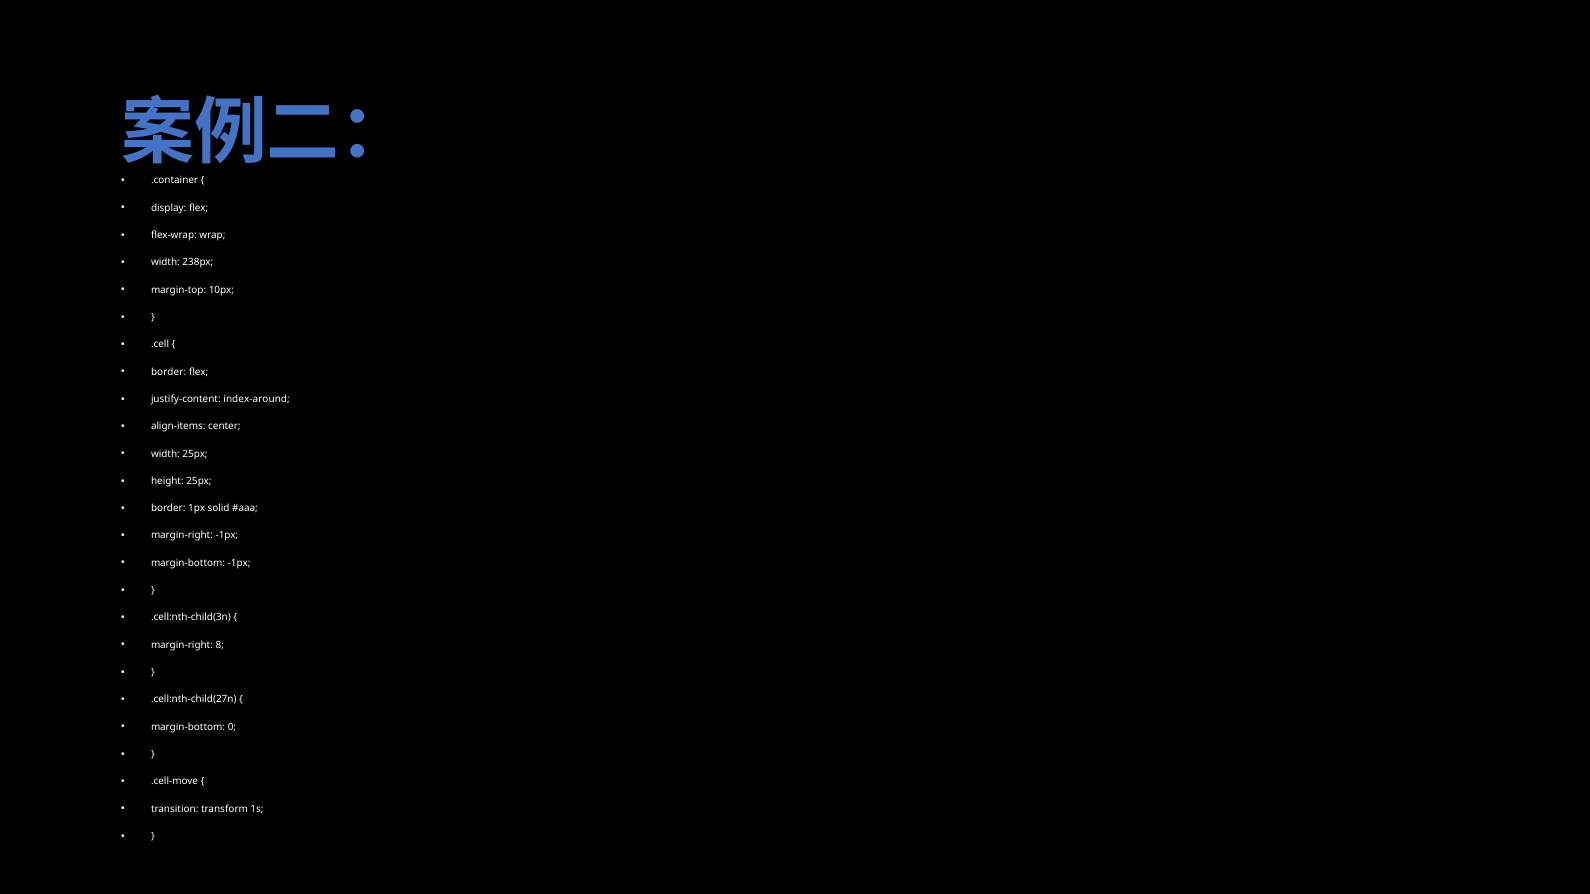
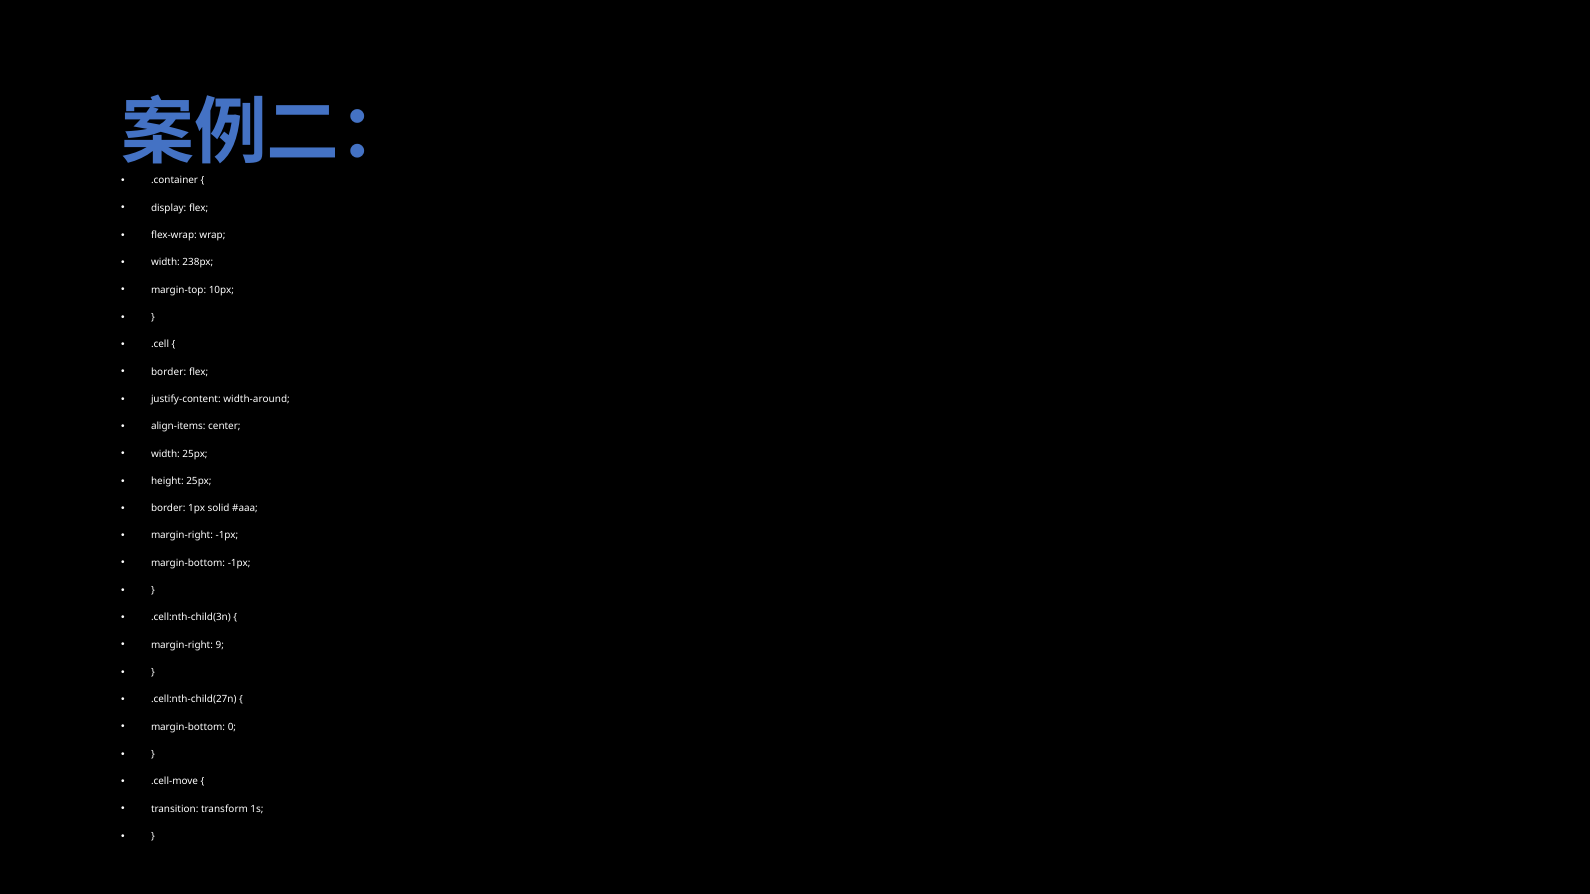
index-around: index-around -> width-around
8: 8 -> 9
